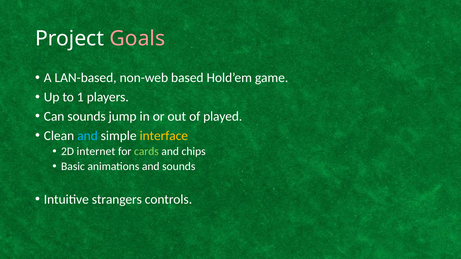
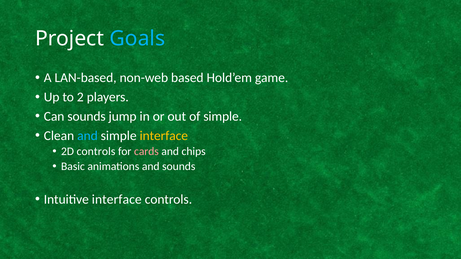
Goals colour: pink -> light blue
1: 1 -> 2
of played: played -> simple
2D internet: internet -> controls
cards colour: light green -> pink
Intuitive strangers: strangers -> interface
